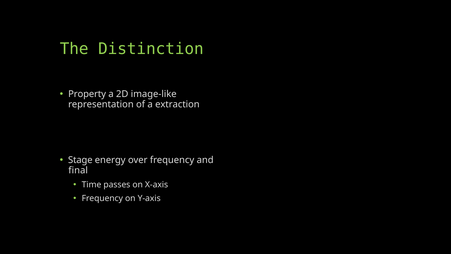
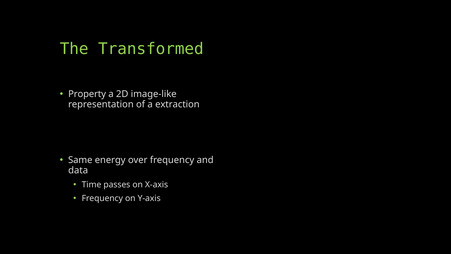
Distinction: Distinction -> Transformed
Stage: Stage -> Same
final: final -> data
